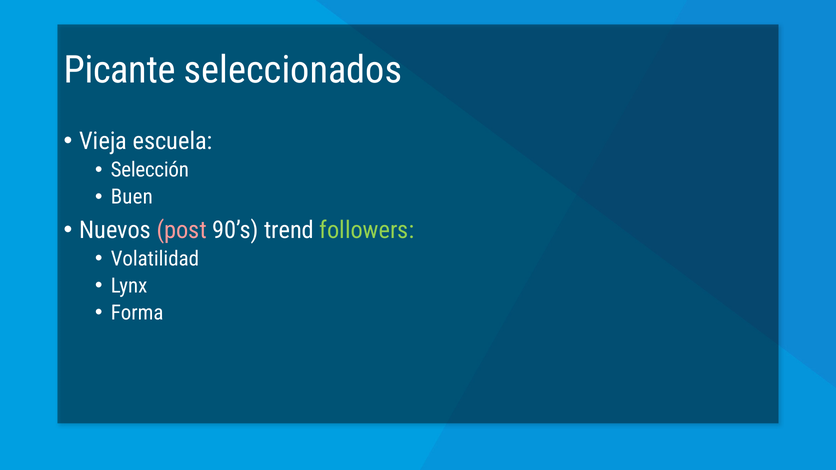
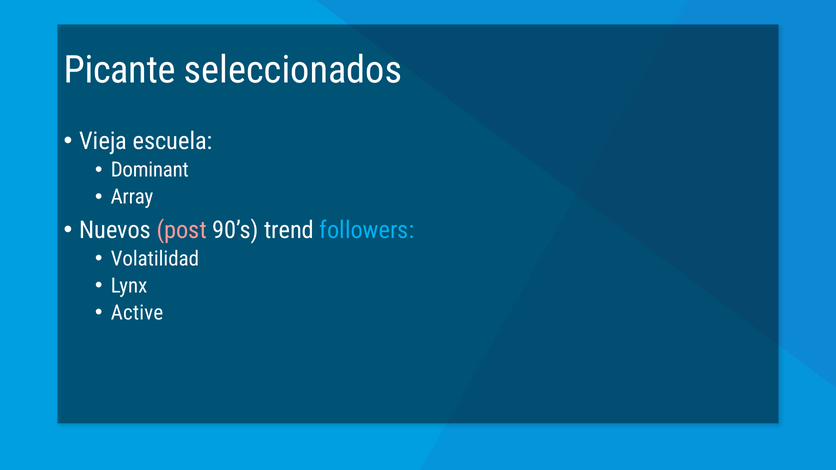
Selección: Selección -> Dominant
Buen: Buen -> Array
followers colour: light green -> light blue
Forma: Forma -> Active
